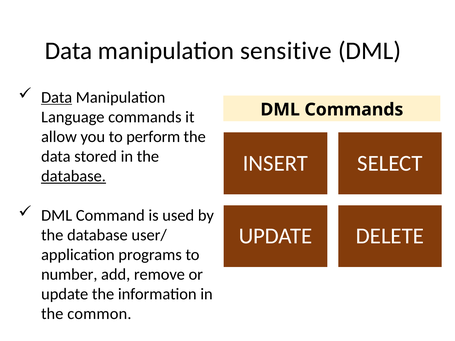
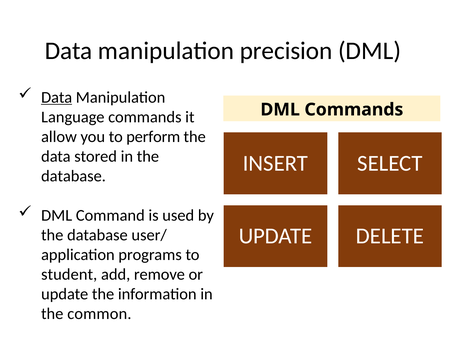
sensitive: sensitive -> precision
database at (73, 176) underline: present -> none
number: number -> student
